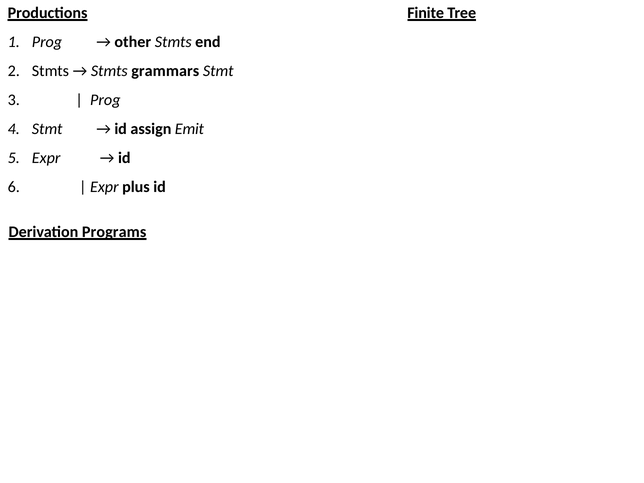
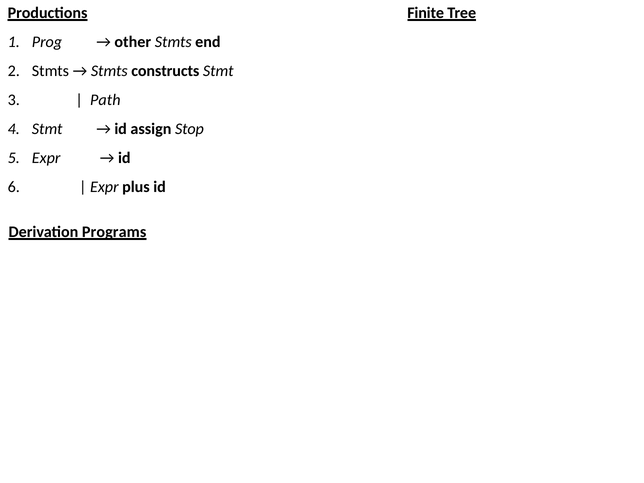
grammars: grammars -> constructs
Prog at (105, 100): Prog -> Path
Emit: Emit -> Stop
